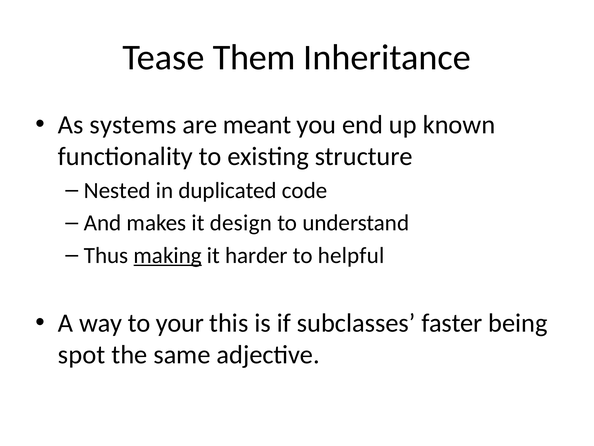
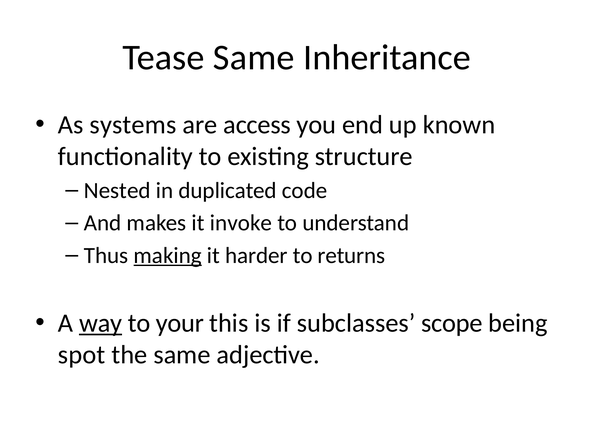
Tease Them: Them -> Same
meant: meant -> access
design: design -> invoke
helpful: helpful -> returns
way underline: none -> present
faster: faster -> scope
